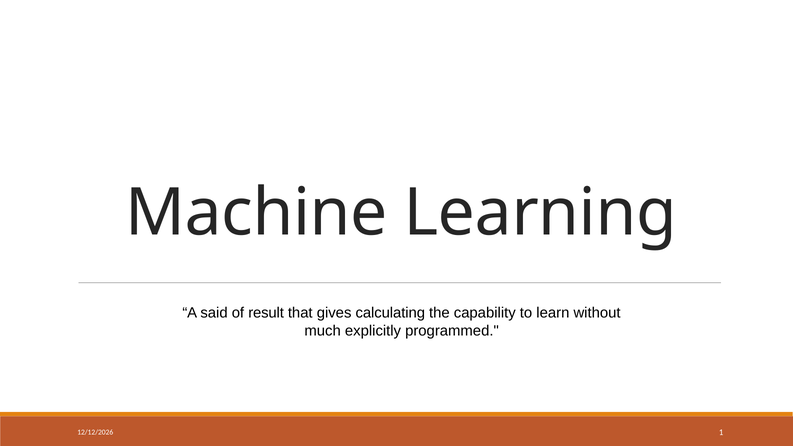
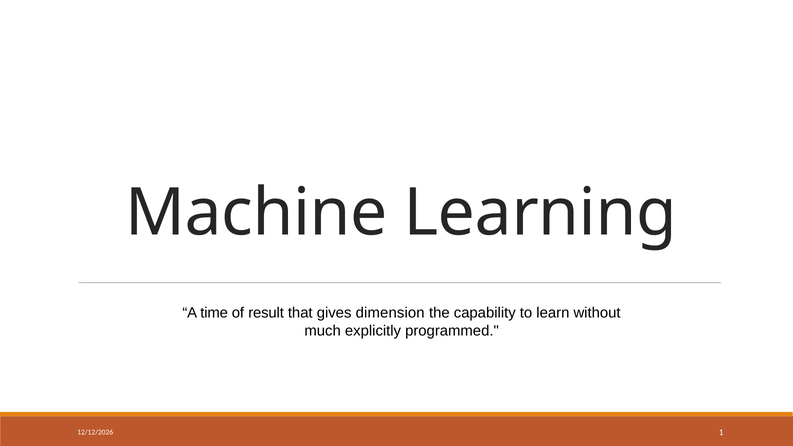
said: said -> time
calculating: calculating -> dimension
